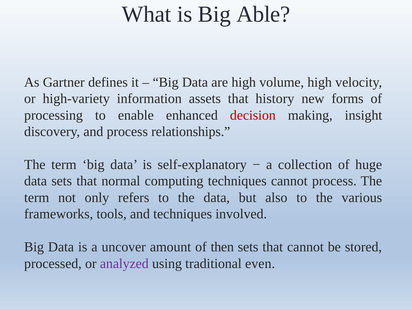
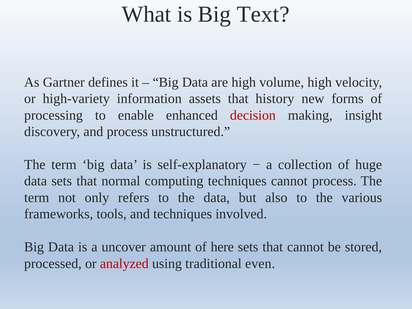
Able: Able -> Text
relationships: relationships -> unstructured
then: then -> here
analyzed colour: purple -> red
